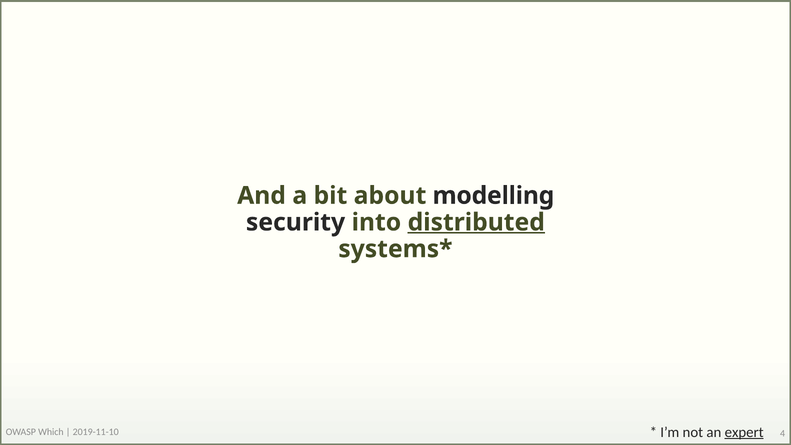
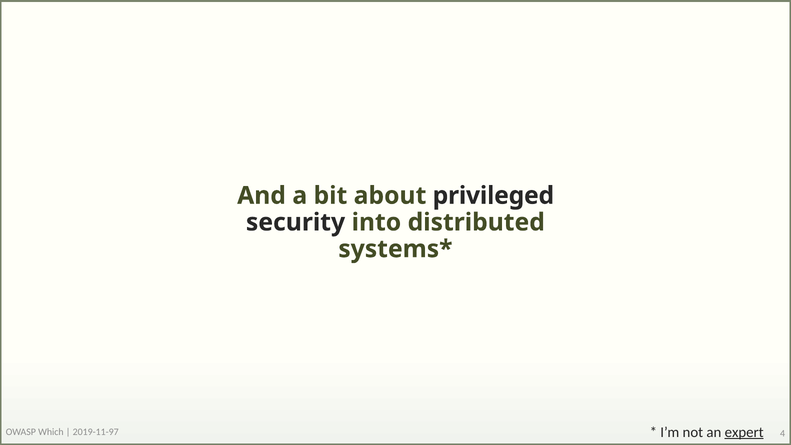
modelling: modelling -> privileged
distributed underline: present -> none
2019-11-10: 2019-11-10 -> 2019-11-97
